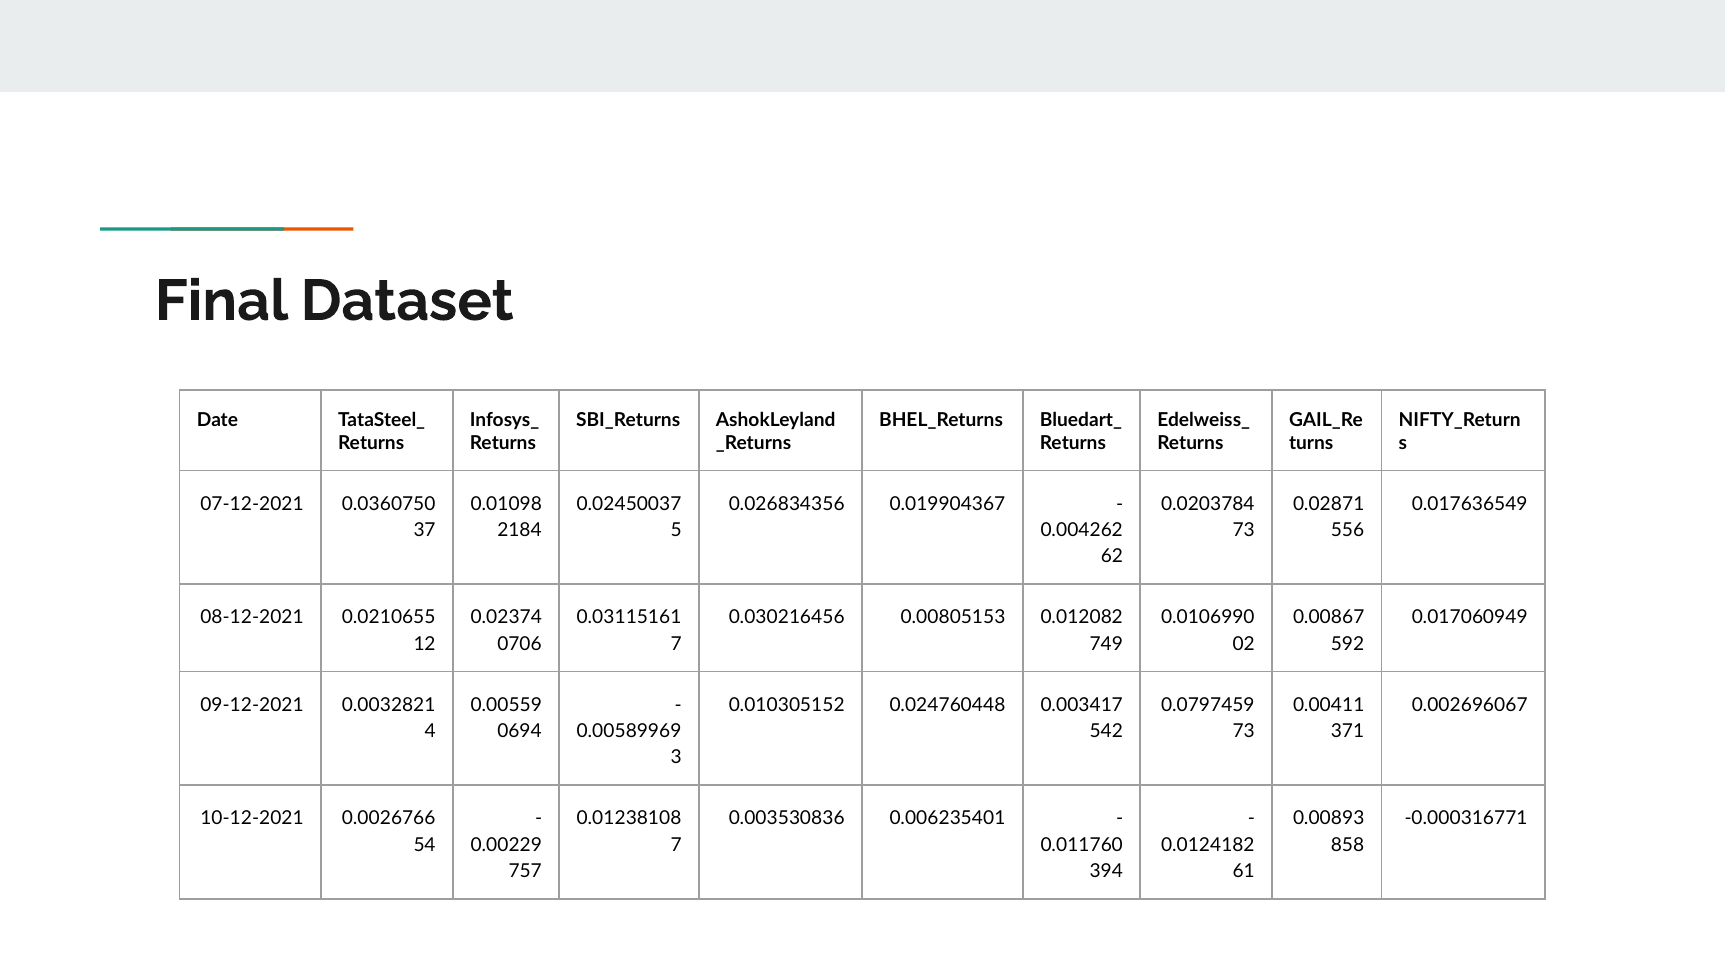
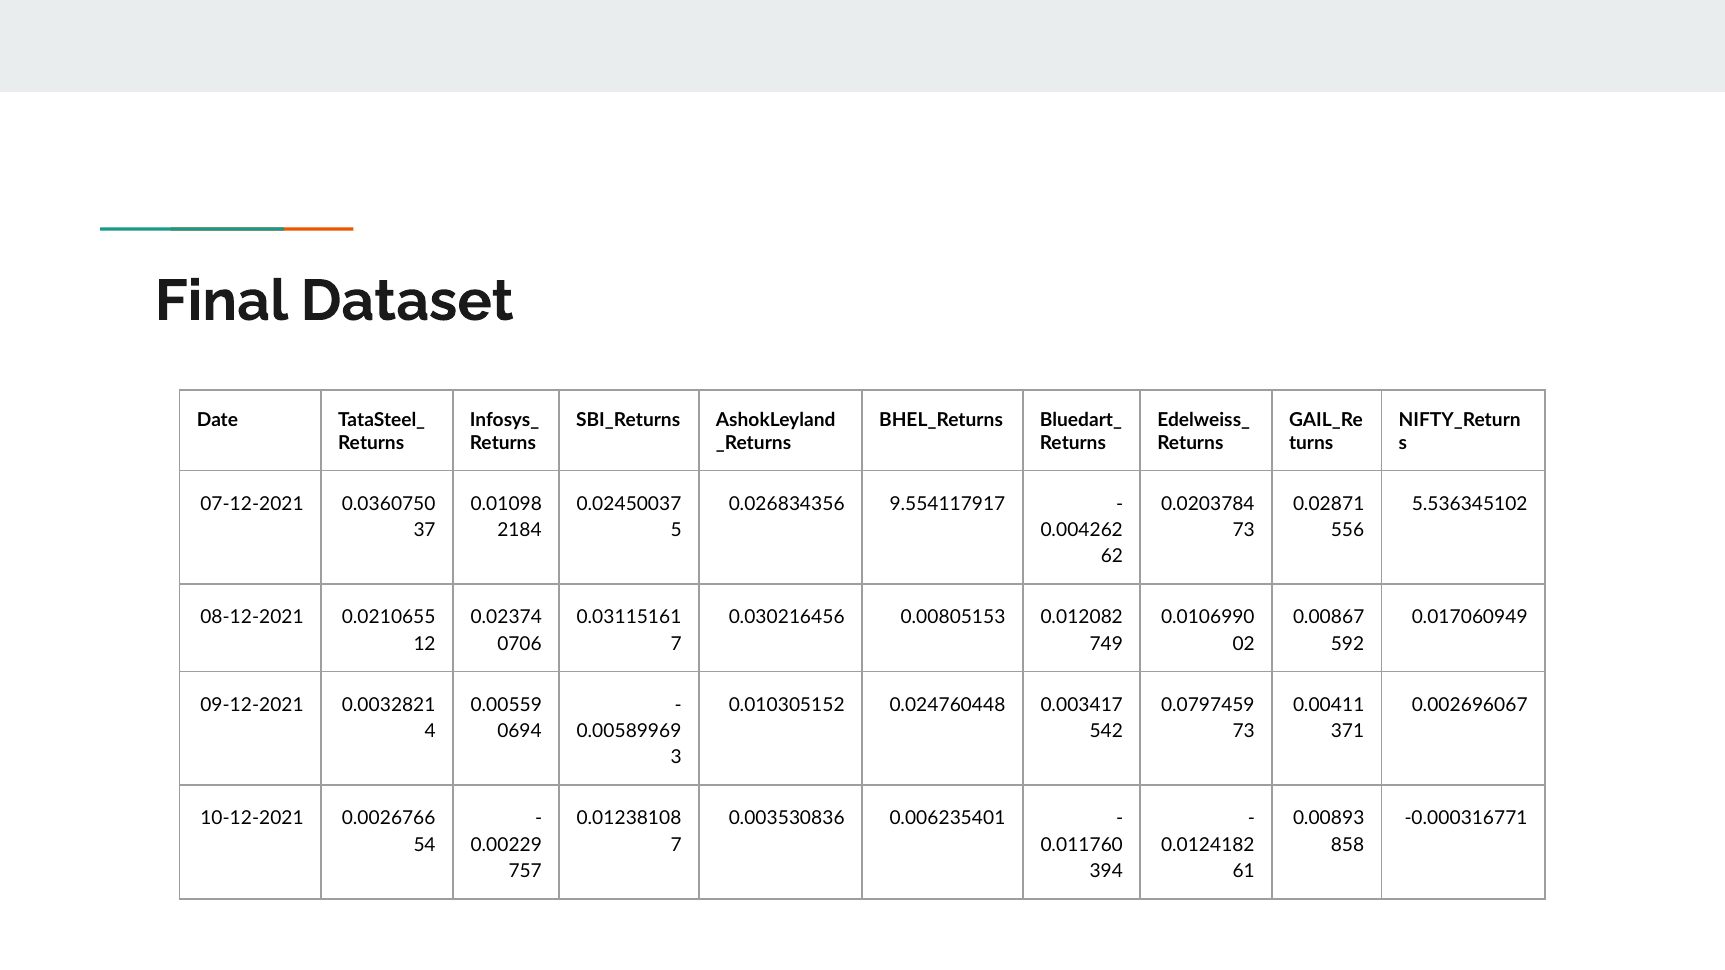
0.019904367: 0.019904367 -> 9.554117917
0.017636549: 0.017636549 -> 5.536345102
